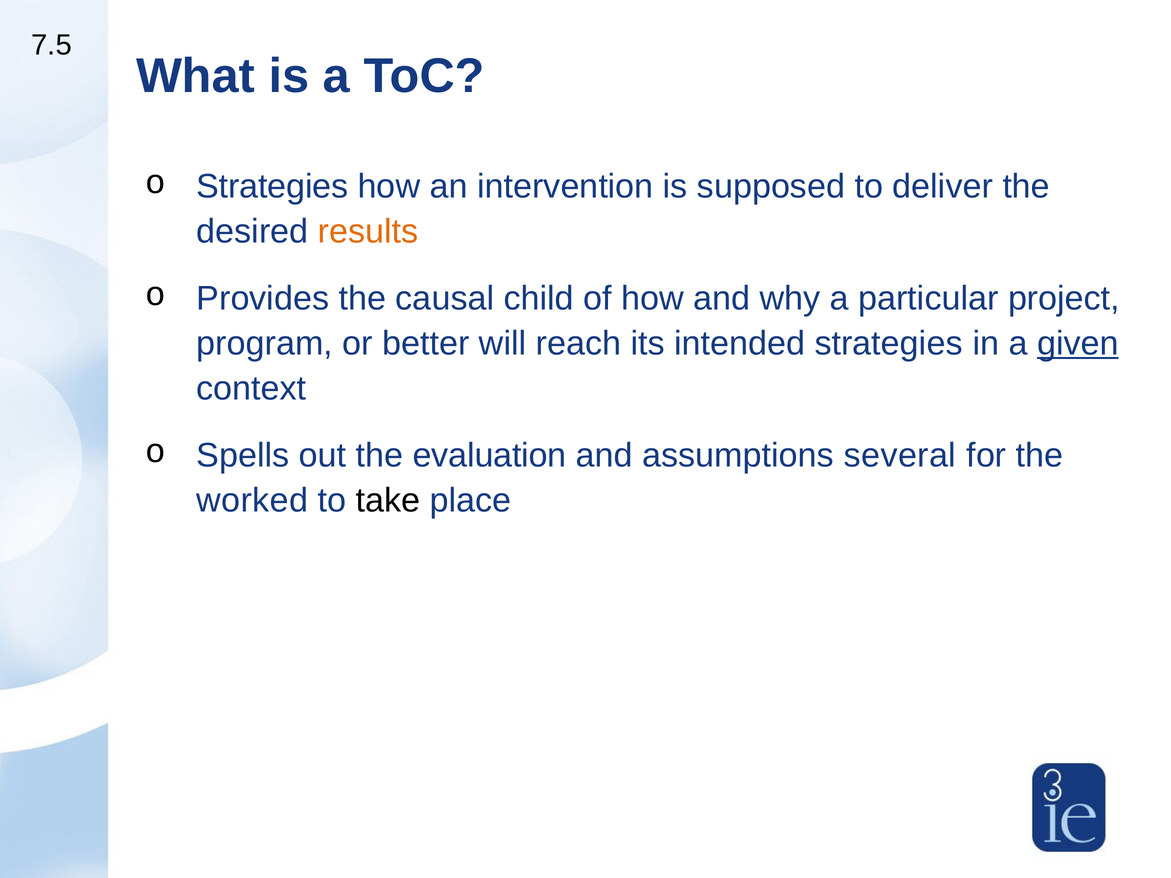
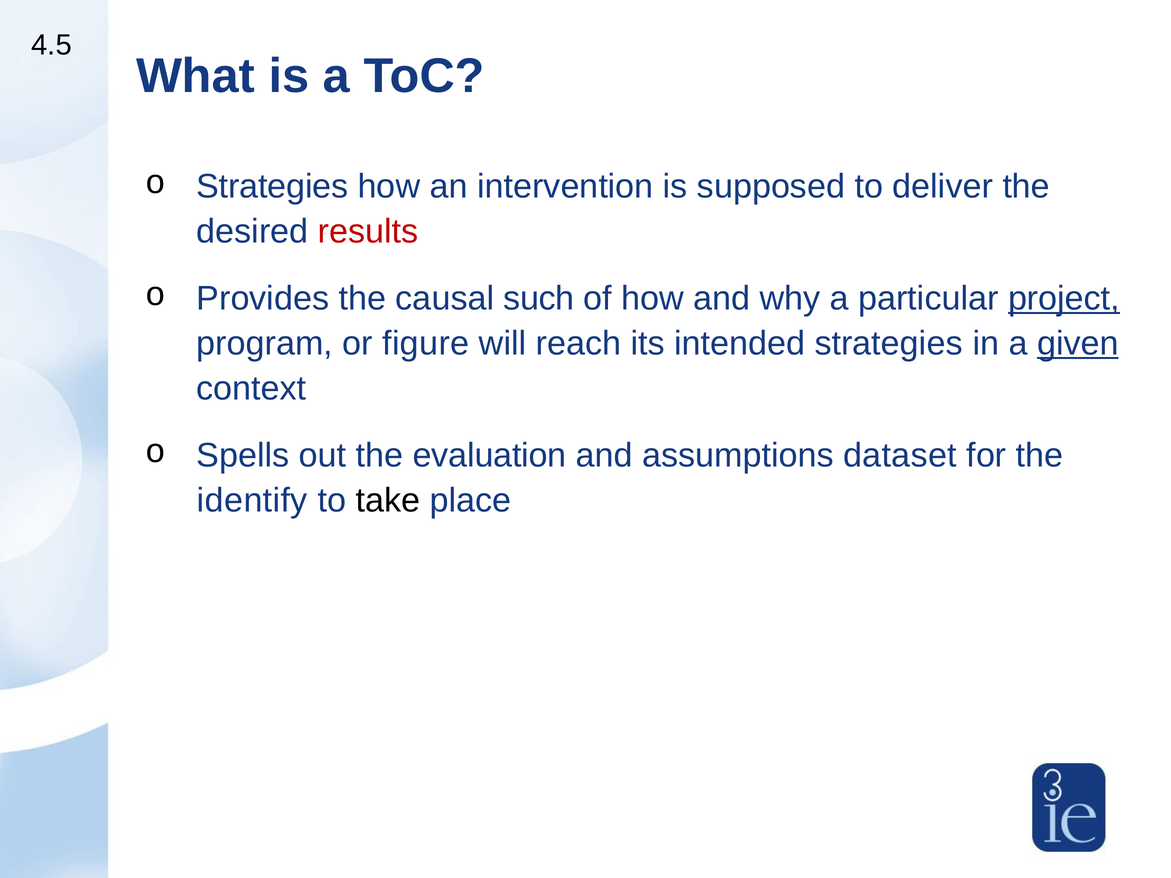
7.5: 7.5 -> 4.5
results colour: orange -> red
child: child -> such
project underline: none -> present
better: better -> figure
several: several -> dataset
worked: worked -> identify
